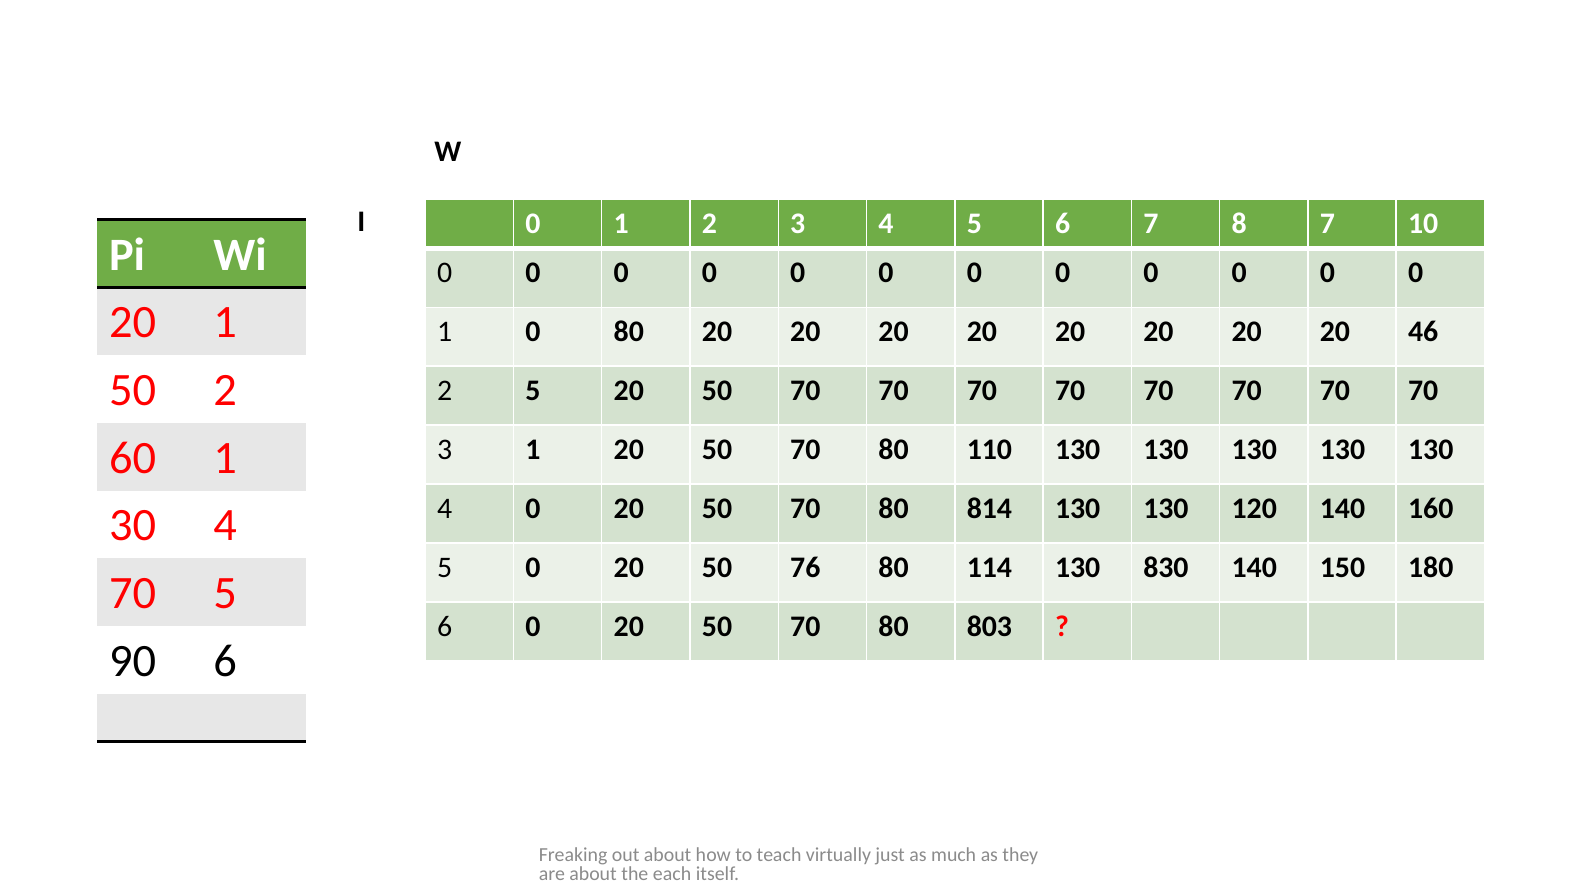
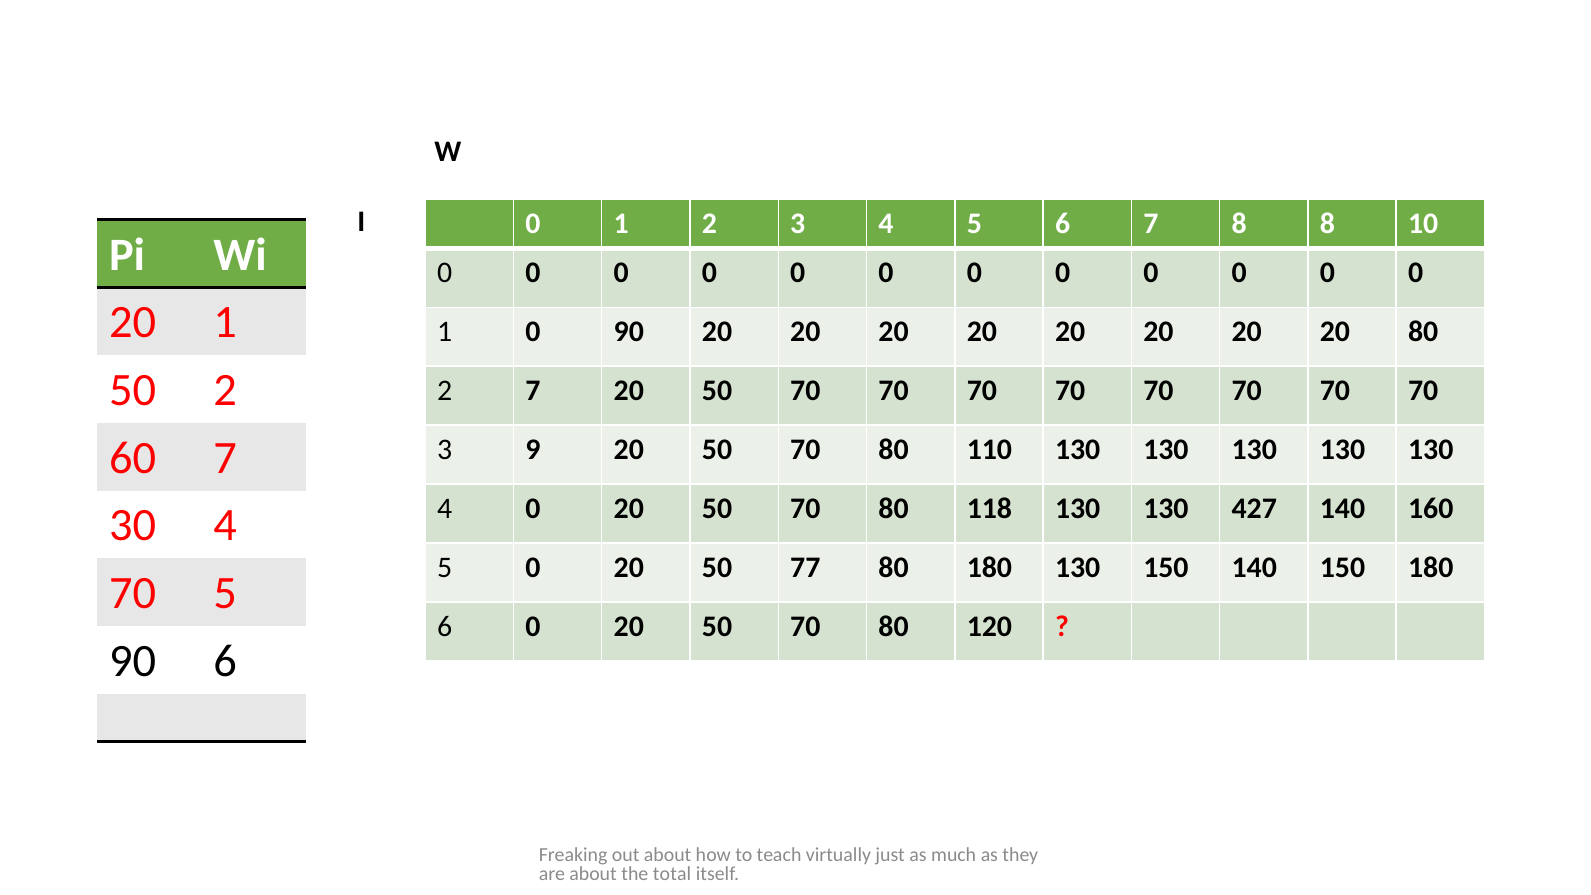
8 7: 7 -> 8
0 80: 80 -> 90
20 46: 46 -> 80
2 5: 5 -> 7
3 1: 1 -> 9
60 1: 1 -> 7
814: 814 -> 118
120: 120 -> 427
76: 76 -> 77
80 114: 114 -> 180
130 830: 830 -> 150
803: 803 -> 120
each: each -> total
